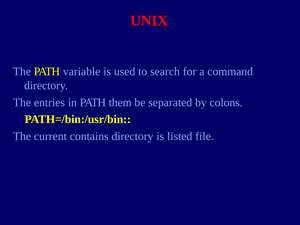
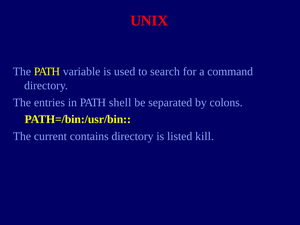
them: them -> shell
file: file -> kill
